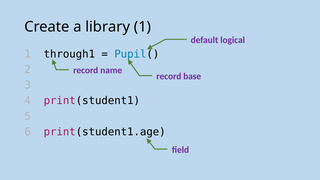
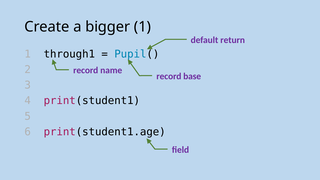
library: library -> bigger
logical: logical -> return
